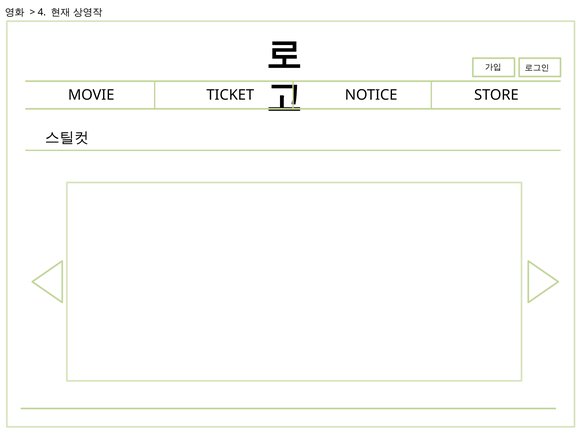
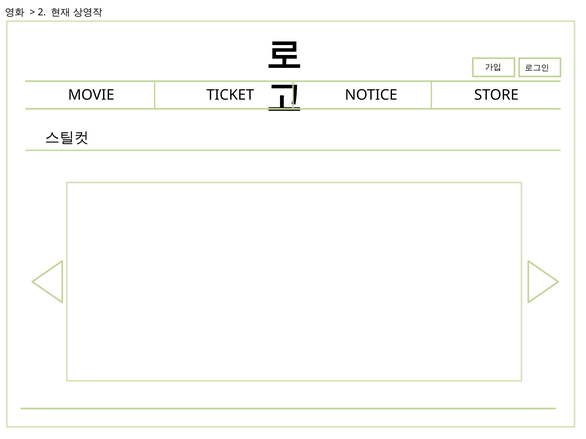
4: 4 -> 2
